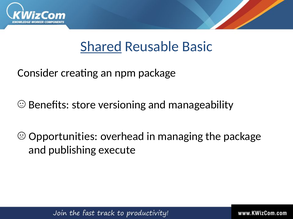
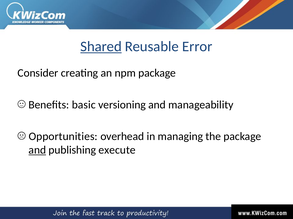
Basic: Basic -> Error
store: store -> basic
and at (37, 151) underline: none -> present
